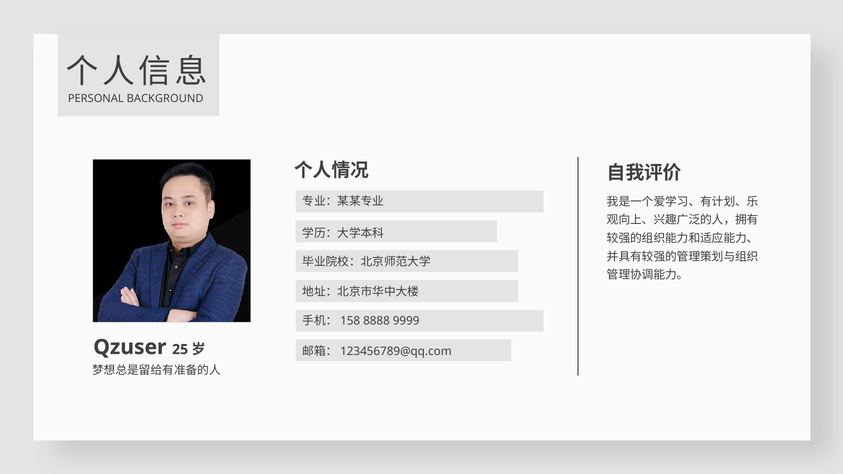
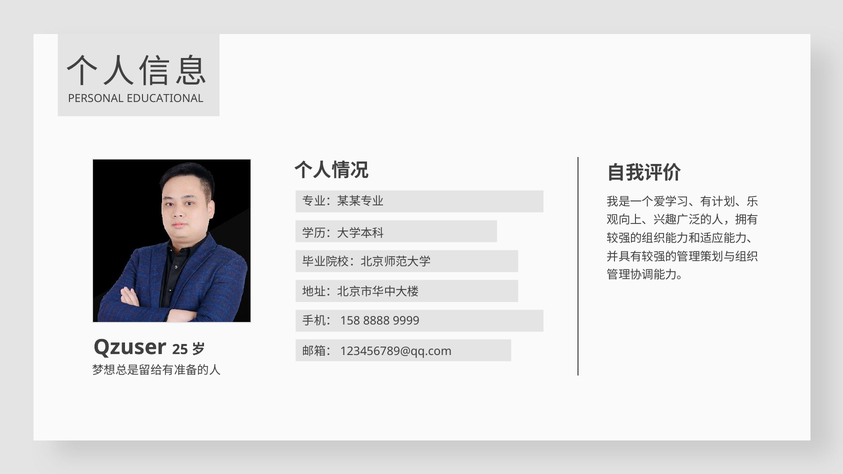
BACKGROUND: BACKGROUND -> EDUCATIONAL
